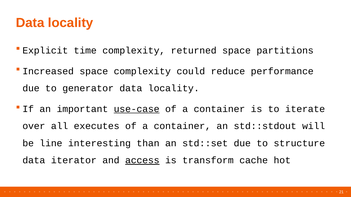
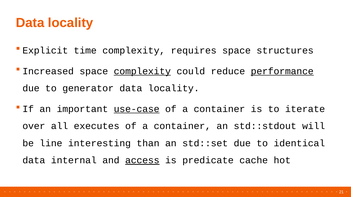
returned: returned -> requires
partitions: partitions -> structures
complexity at (142, 71) underline: none -> present
performance underline: none -> present
structure: structure -> identical
iterator: iterator -> internal
transform: transform -> predicate
